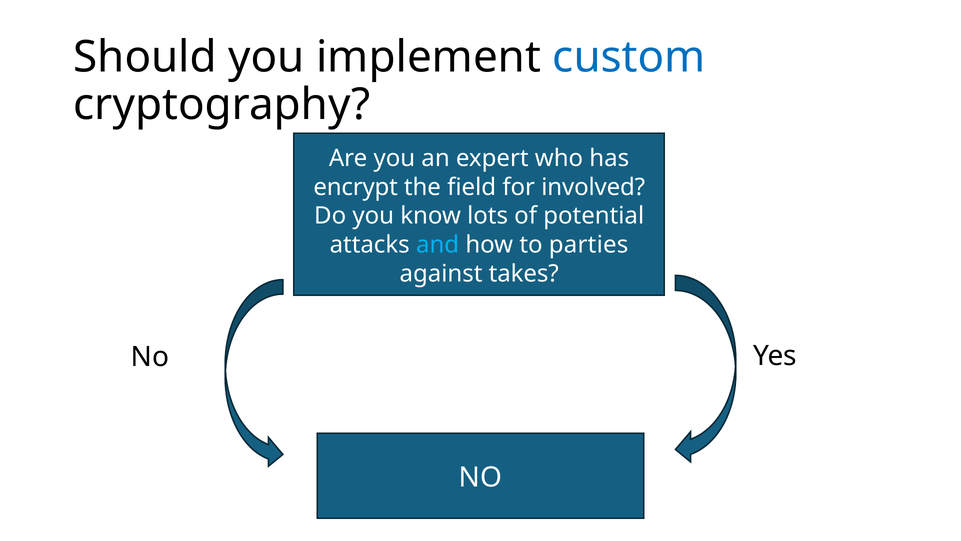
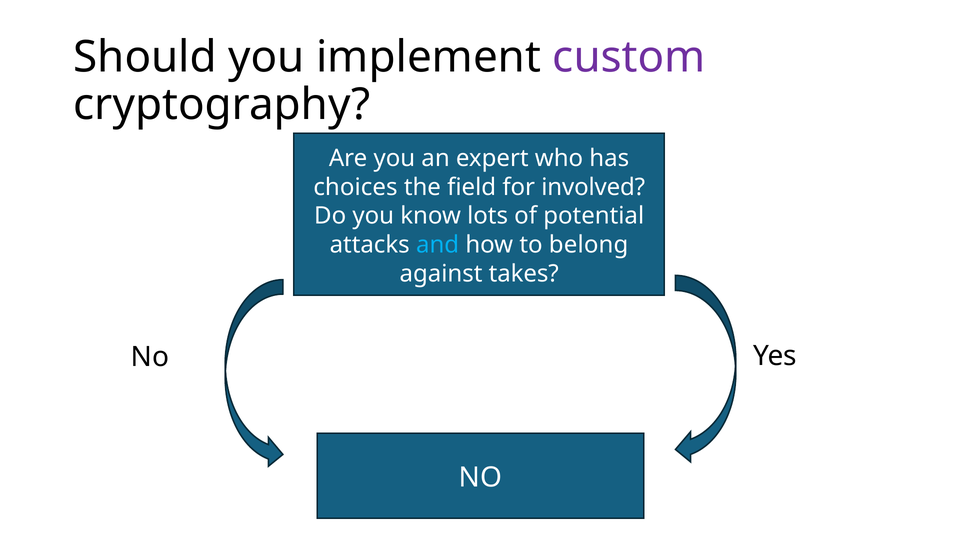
custom colour: blue -> purple
encrypt: encrypt -> choices
parties: parties -> belong
